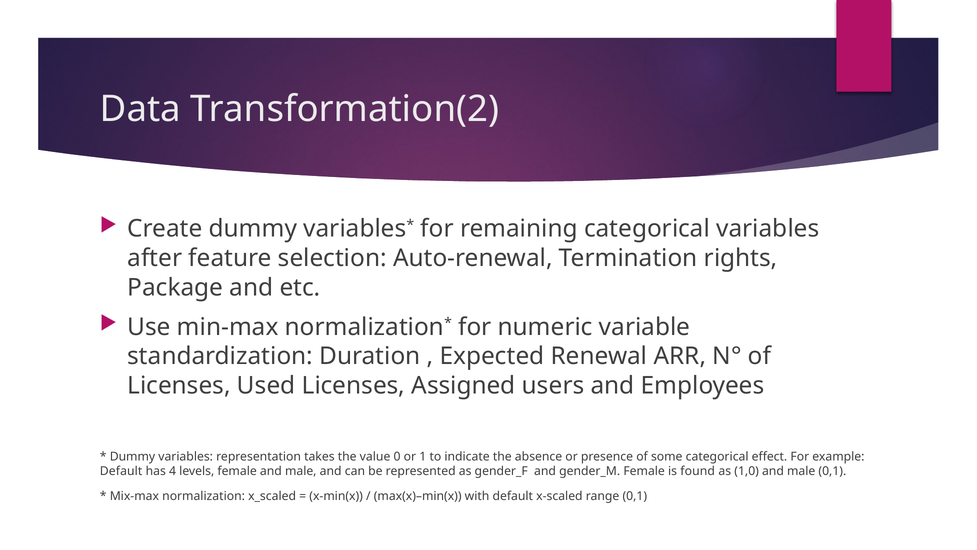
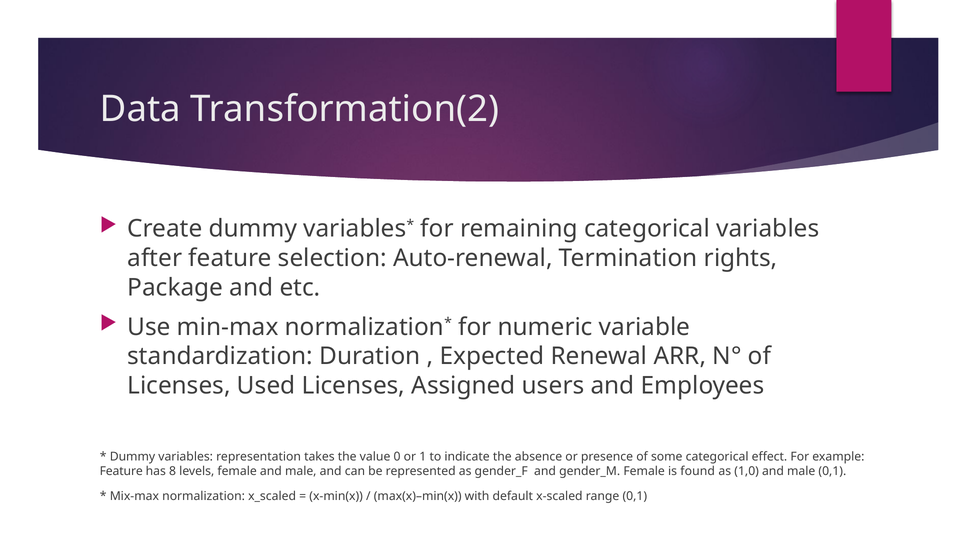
Default at (121, 471): Default -> Feature
4: 4 -> 8
